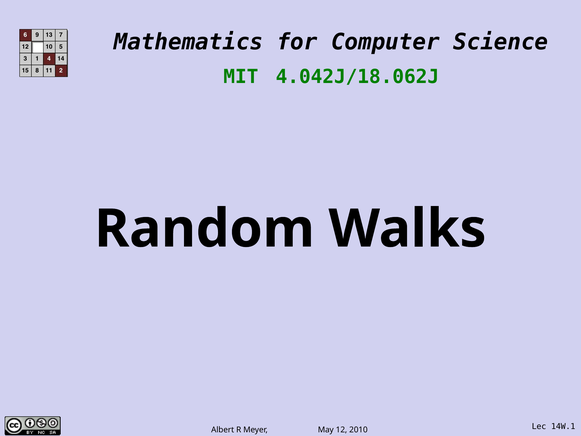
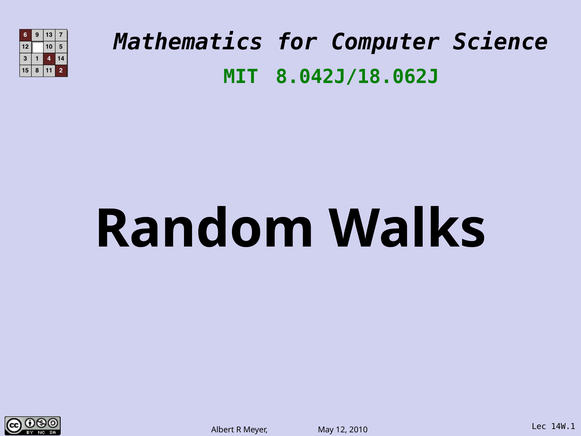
4.042J/18.062J: 4.042J/18.062J -> 8.042J/18.062J
